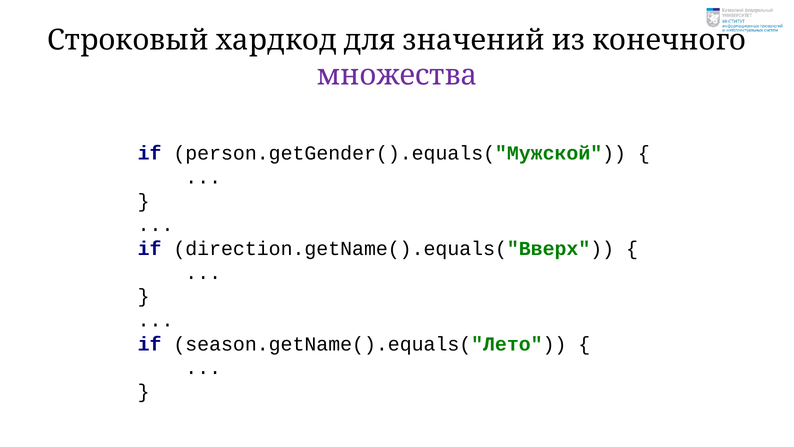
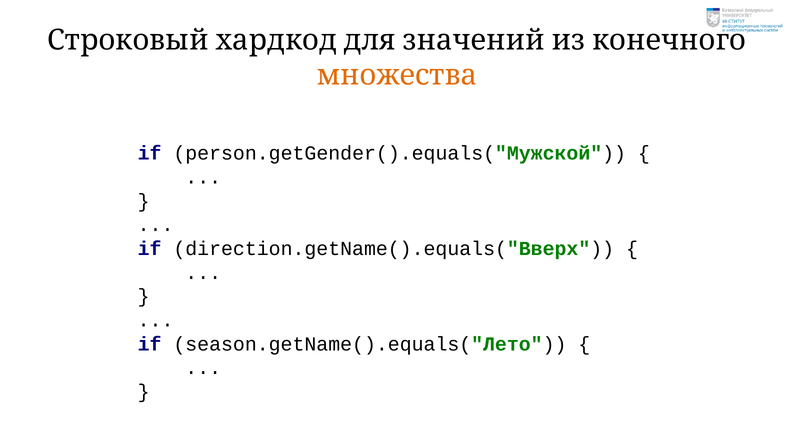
множества colour: purple -> orange
